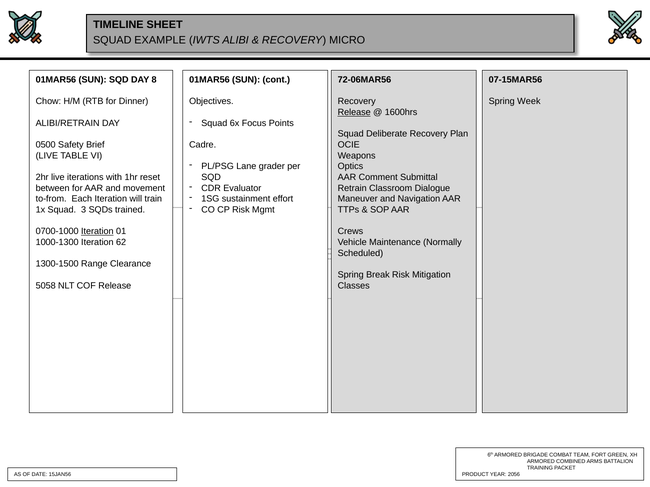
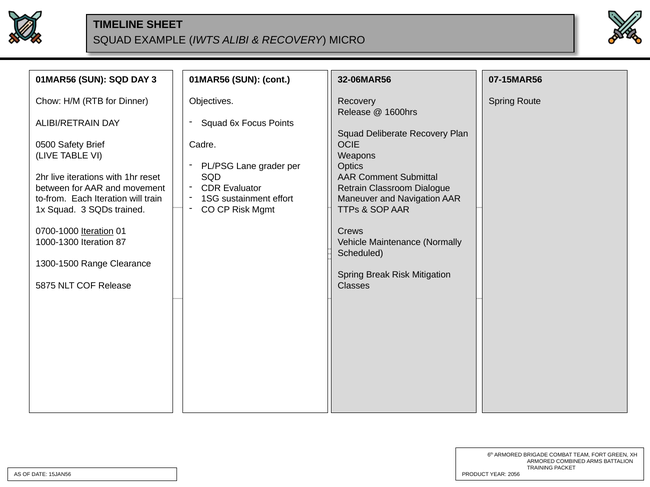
DAY 8: 8 -> 3
72-06MAR56: 72-06MAR56 -> 32-06MAR56
Week: Week -> Route
Release at (354, 112) underline: present -> none
62: 62 -> 87
5058: 5058 -> 5875
